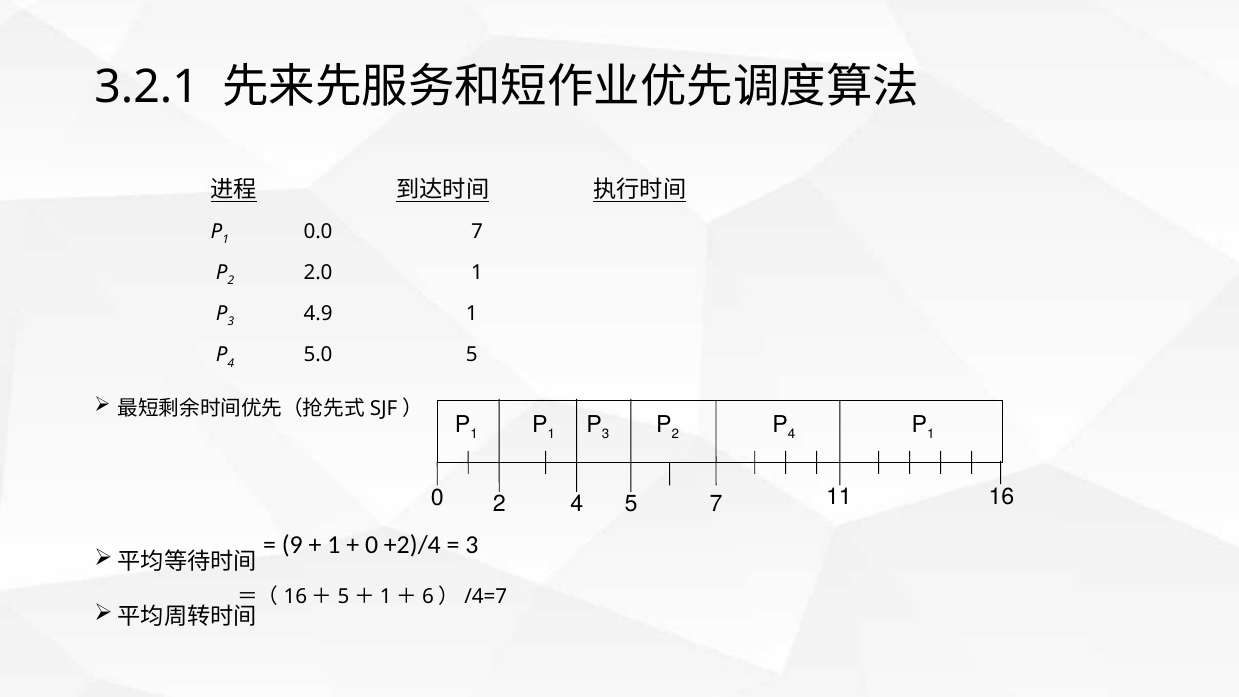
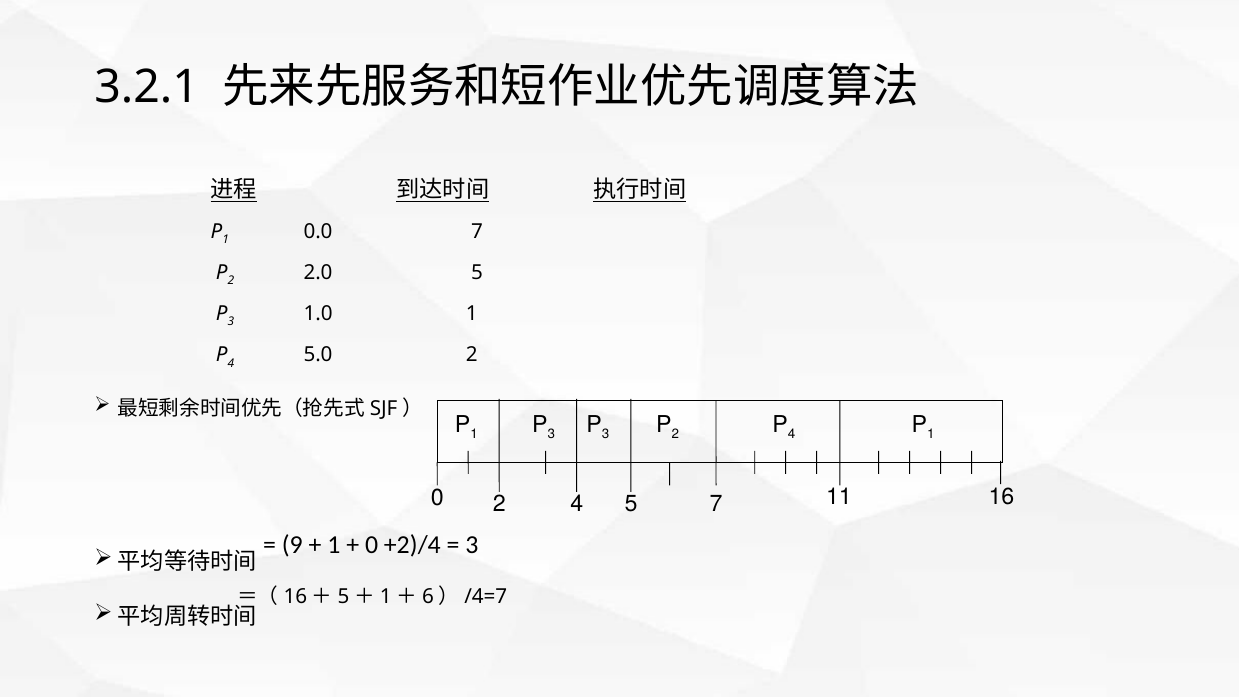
2.0 1: 1 -> 5
4.9: 4.9 -> 1.0
5.0 5: 5 -> 2
1 at (551, 434): 1 -> 3
